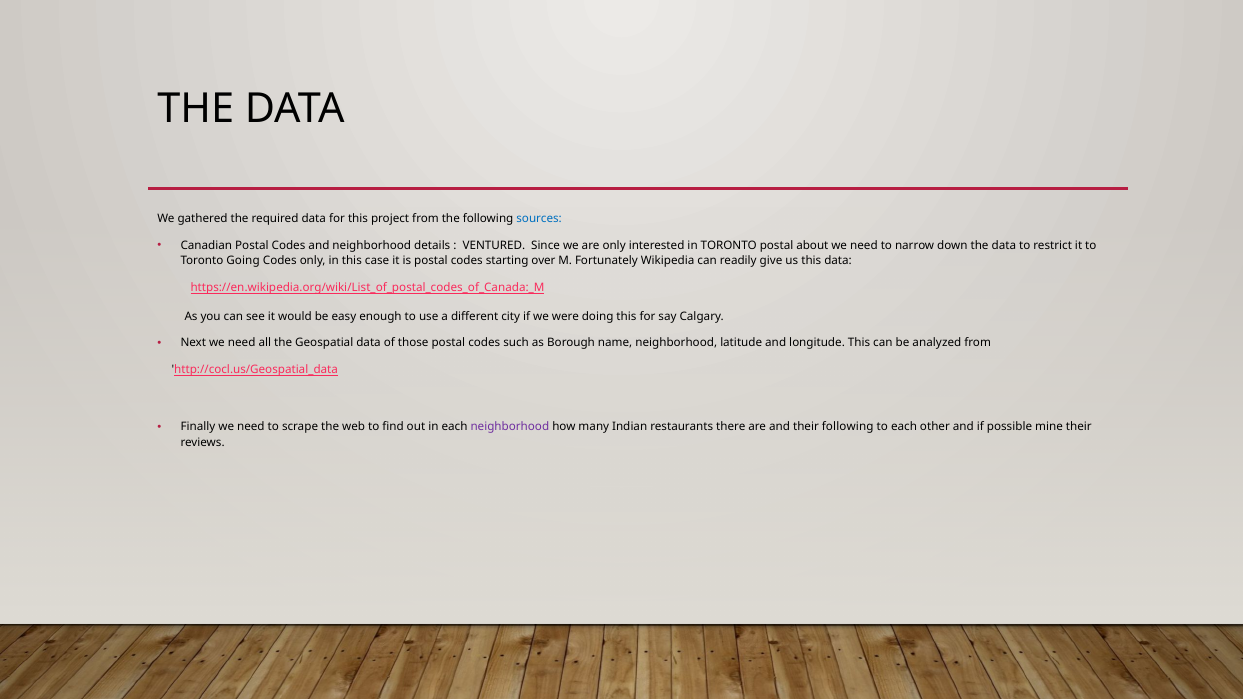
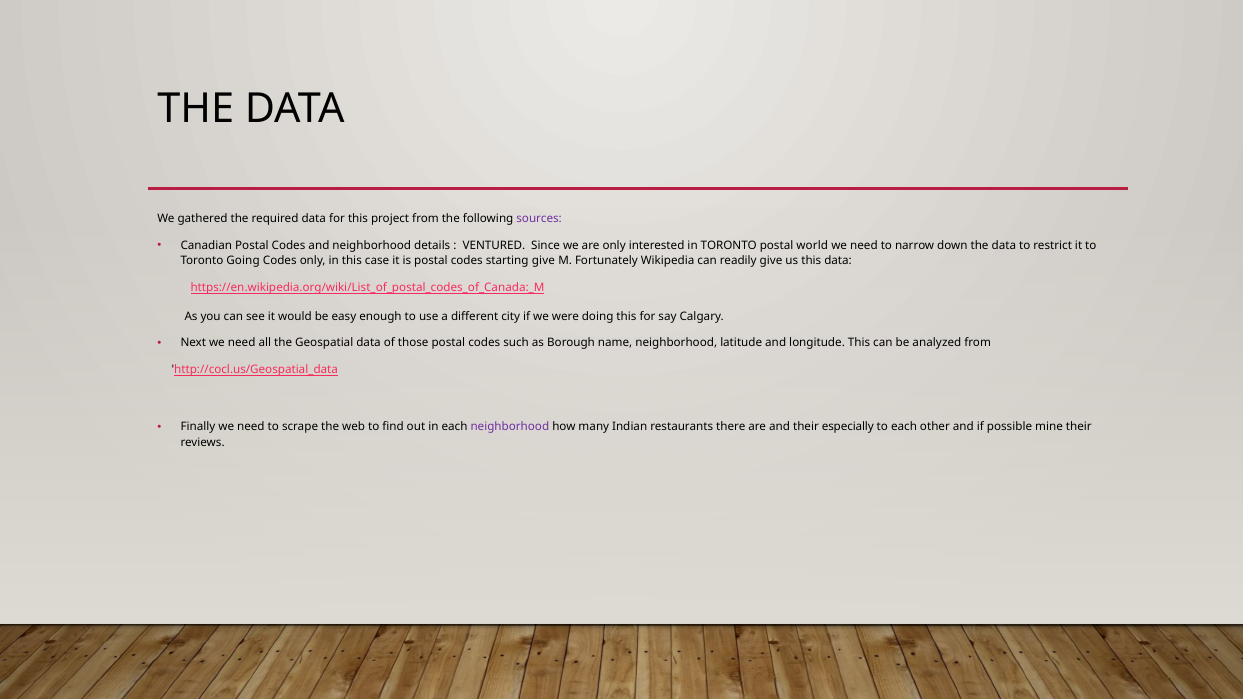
sources colour: blue -> purple
about: about -> world
starting over: over -> give
their following: following -> especially
